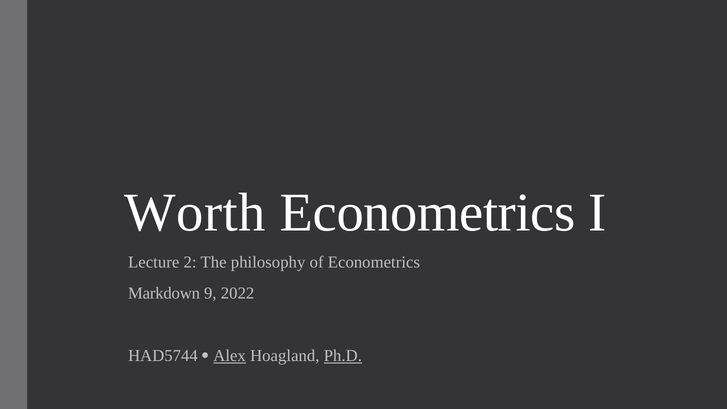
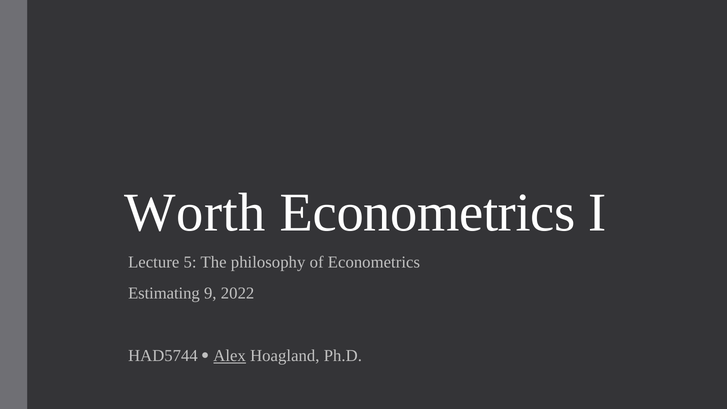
2: 2 -> 5
Markdown: Markdown -> Estimating
Ph.D underline: present -> none
